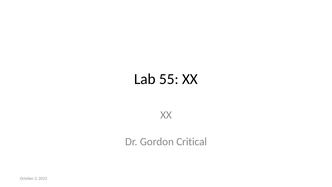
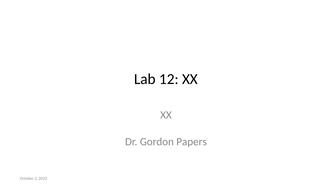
55: 55 -> 12
Critical: Critical -> Papers
